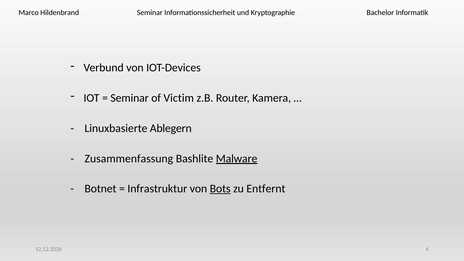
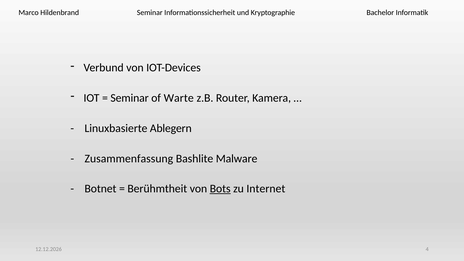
Victim: Victim -> Warte
Malware underline: present -> none
Infrastruktur: Infrastruktur -> Berühmtheit
Entfernt: Entfernt -> Internet
